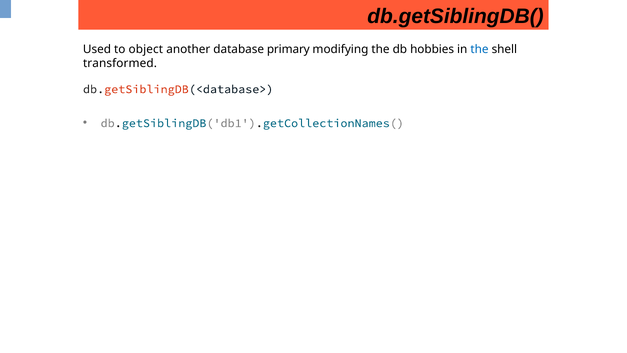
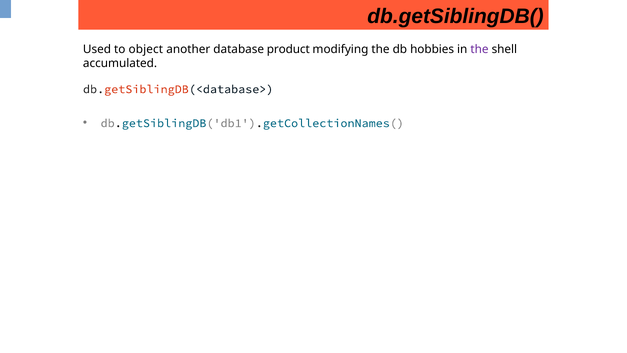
primary: primary -> product
the at (479, 49) colour: blue -> purple
transformed: transformed -> accumulated
